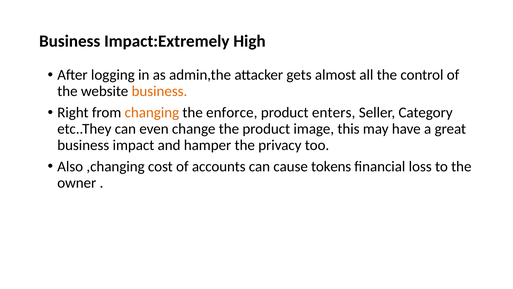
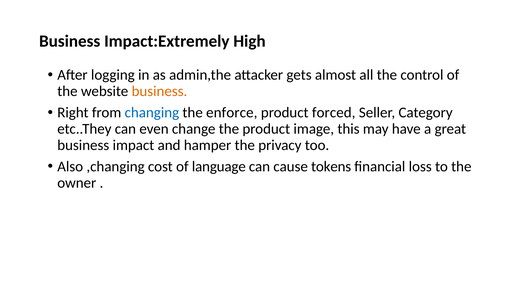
changing colour: orange -> blue
enters: enters -> forced
accounts: accounts -> language
